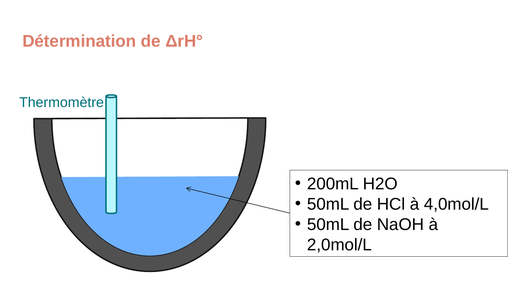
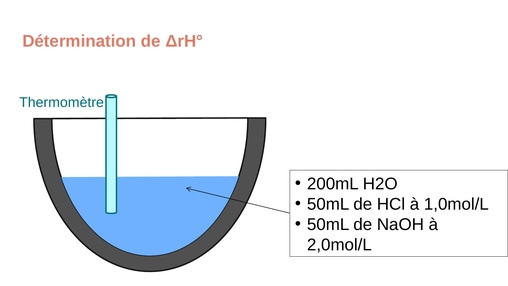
4,0mol/L: 4,0mol/L -> 1,0mol/L
